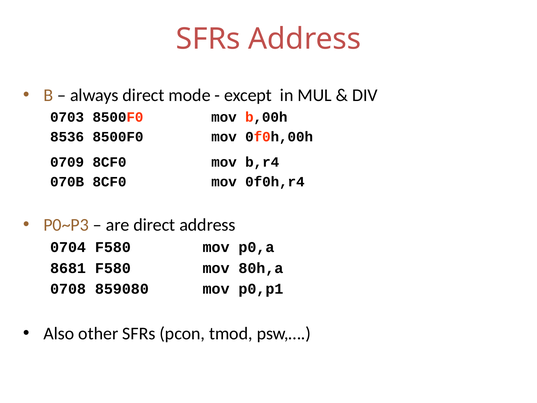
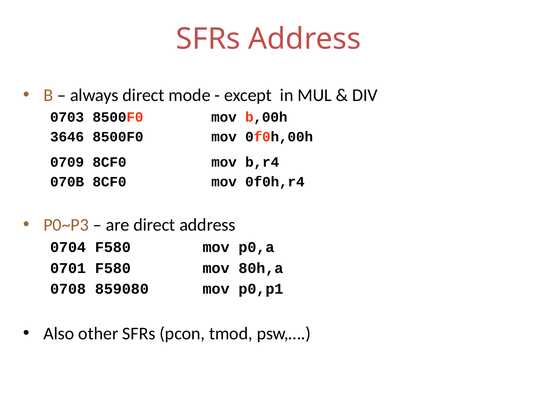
8536: 8536 -> 3646
8681: 8681 -> 0701
